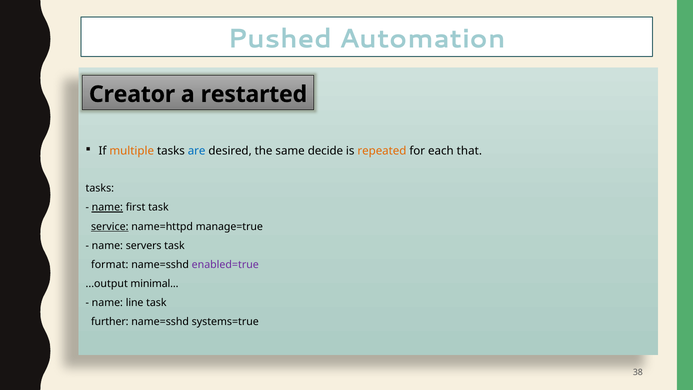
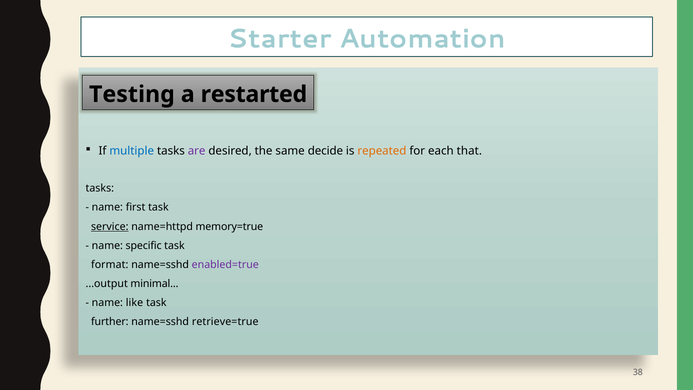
Pushed: Pushed -> Starter
Creator: Creator -> Testing
multiple colour: orange -> blue
are colour: blue -> purple
name at (107, 207) underline: present -> none
manage=true: manage=true -> memory=true
servers: servers -> specific
line: line -> like
systems=true: systems=true -> retrieve=true
